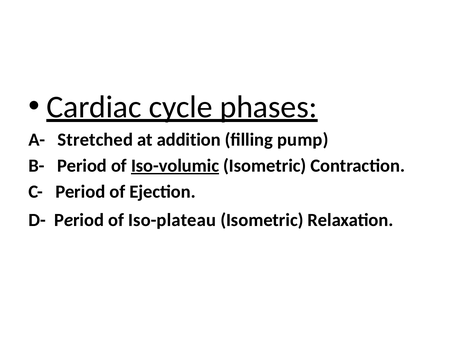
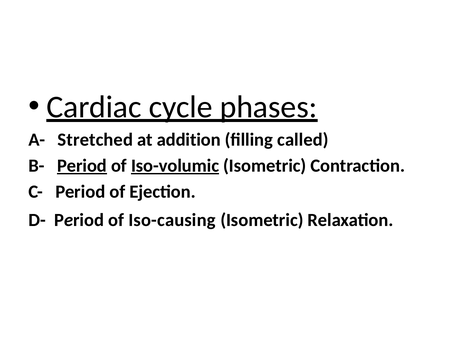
pump: pump -> called
Period at (82, 166) underline: none -> present
Iso-plateau: Iso-plateau -> Iso-causing
